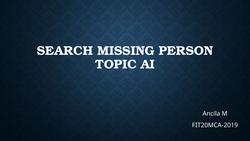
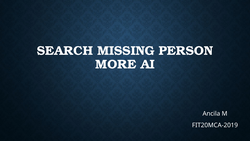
TOPIC: TOPIC -> MORE
